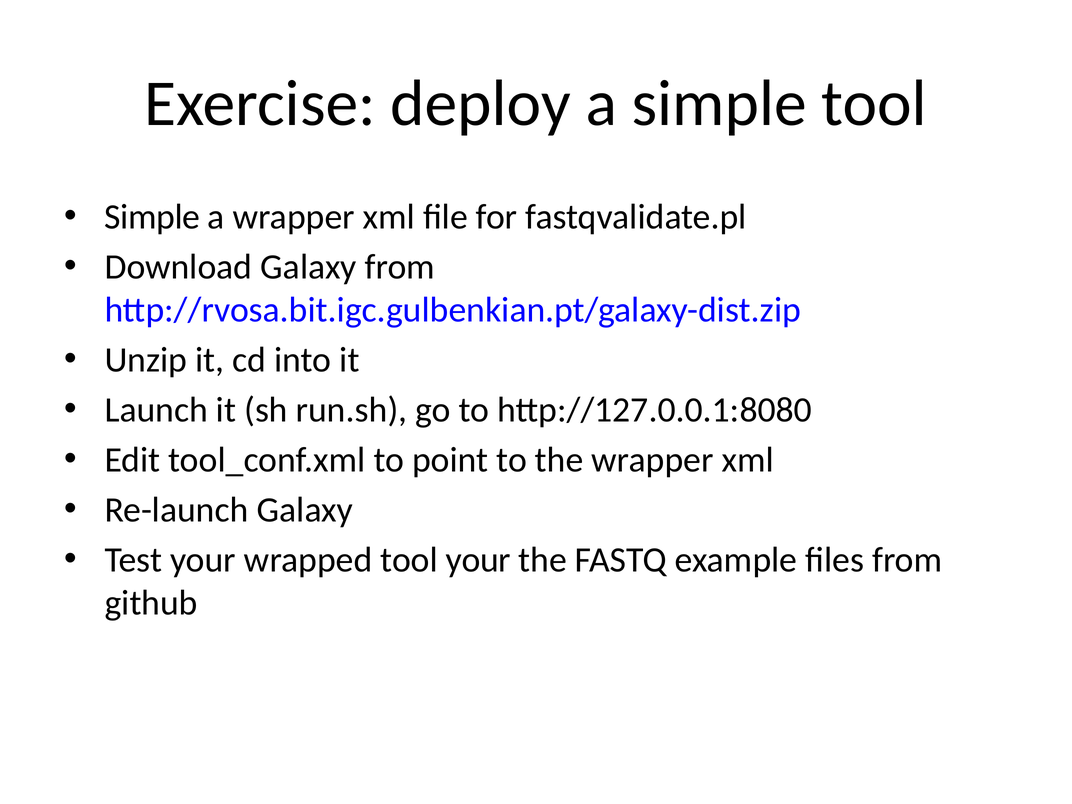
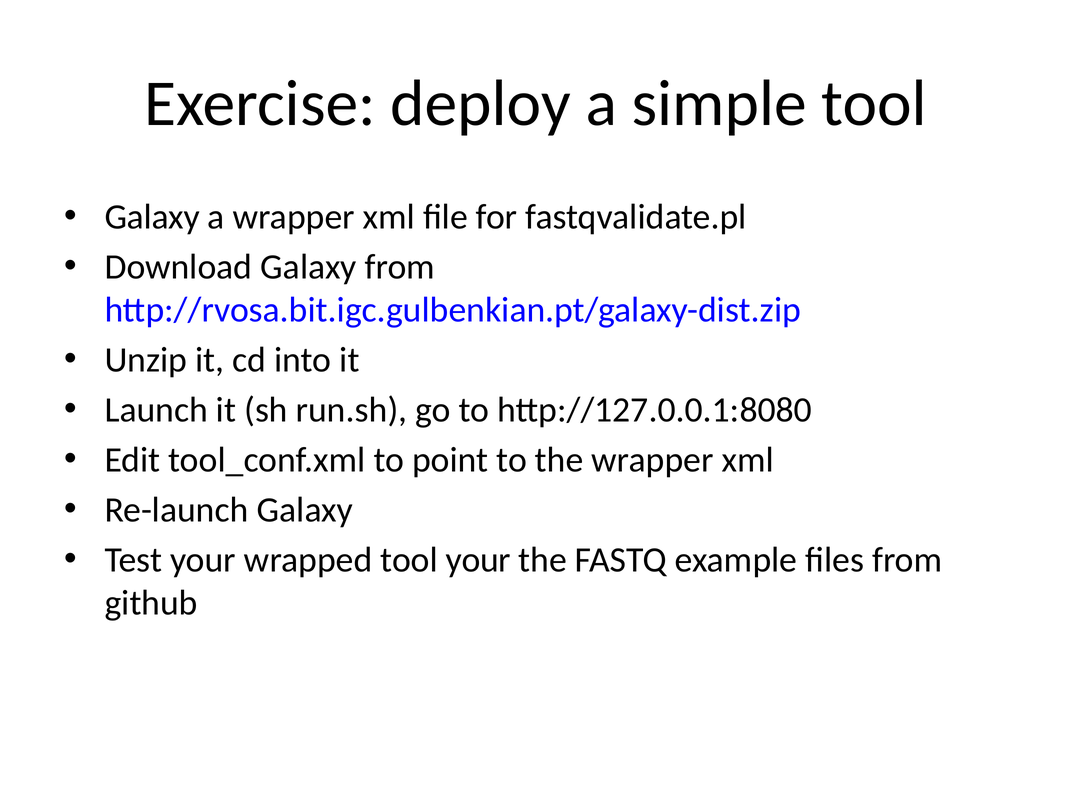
Simple at (152, 217): Simple -> Galaxy
